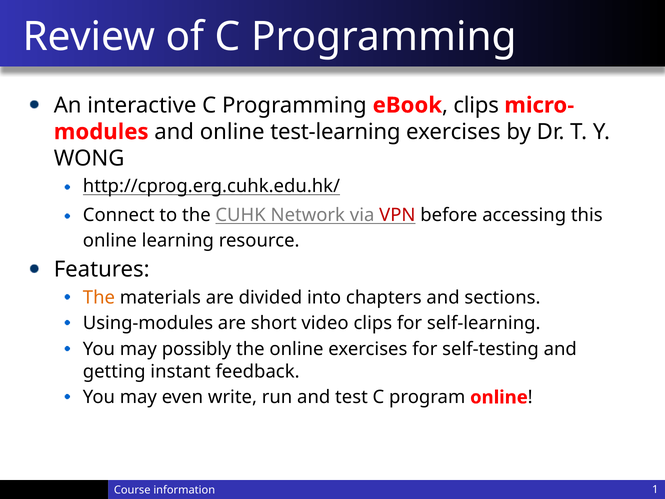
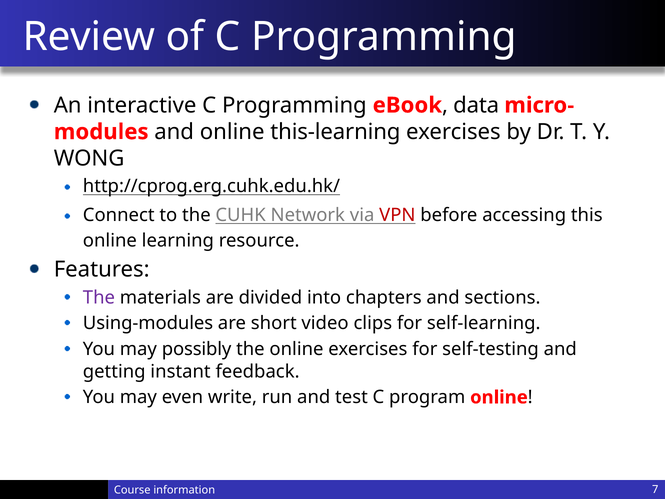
clips at (476, 105): clips -> data
test-learning: test-learning -> this-learning
The at (99, 297) colour: orange -> purple
1: 1 -> 7
